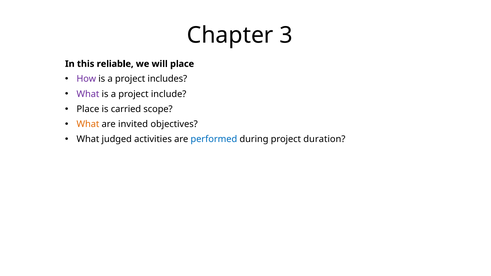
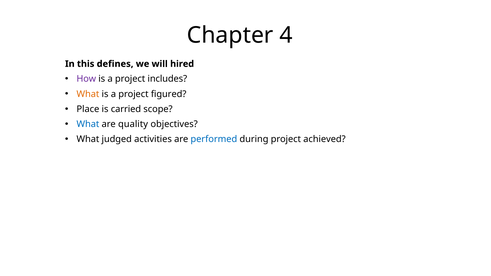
3: 3 -> 4
reliable: reliable -> defines
will place: place -> hired
What at (88, 94) colour: purple -> orange
include: include -> figured
What at (88, 124) colour: orange -> blue
invited: invited -> quality
duration: duration -> achieved
